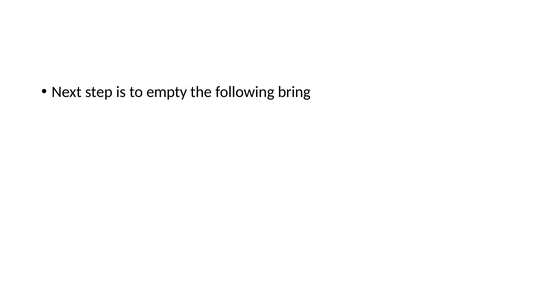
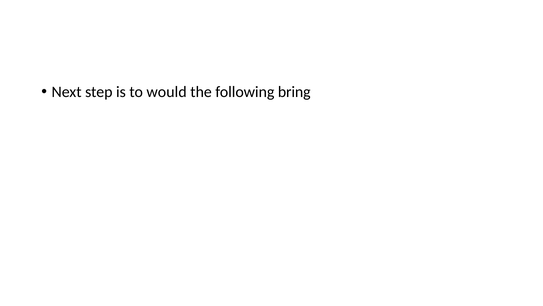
empty: empty -> would
